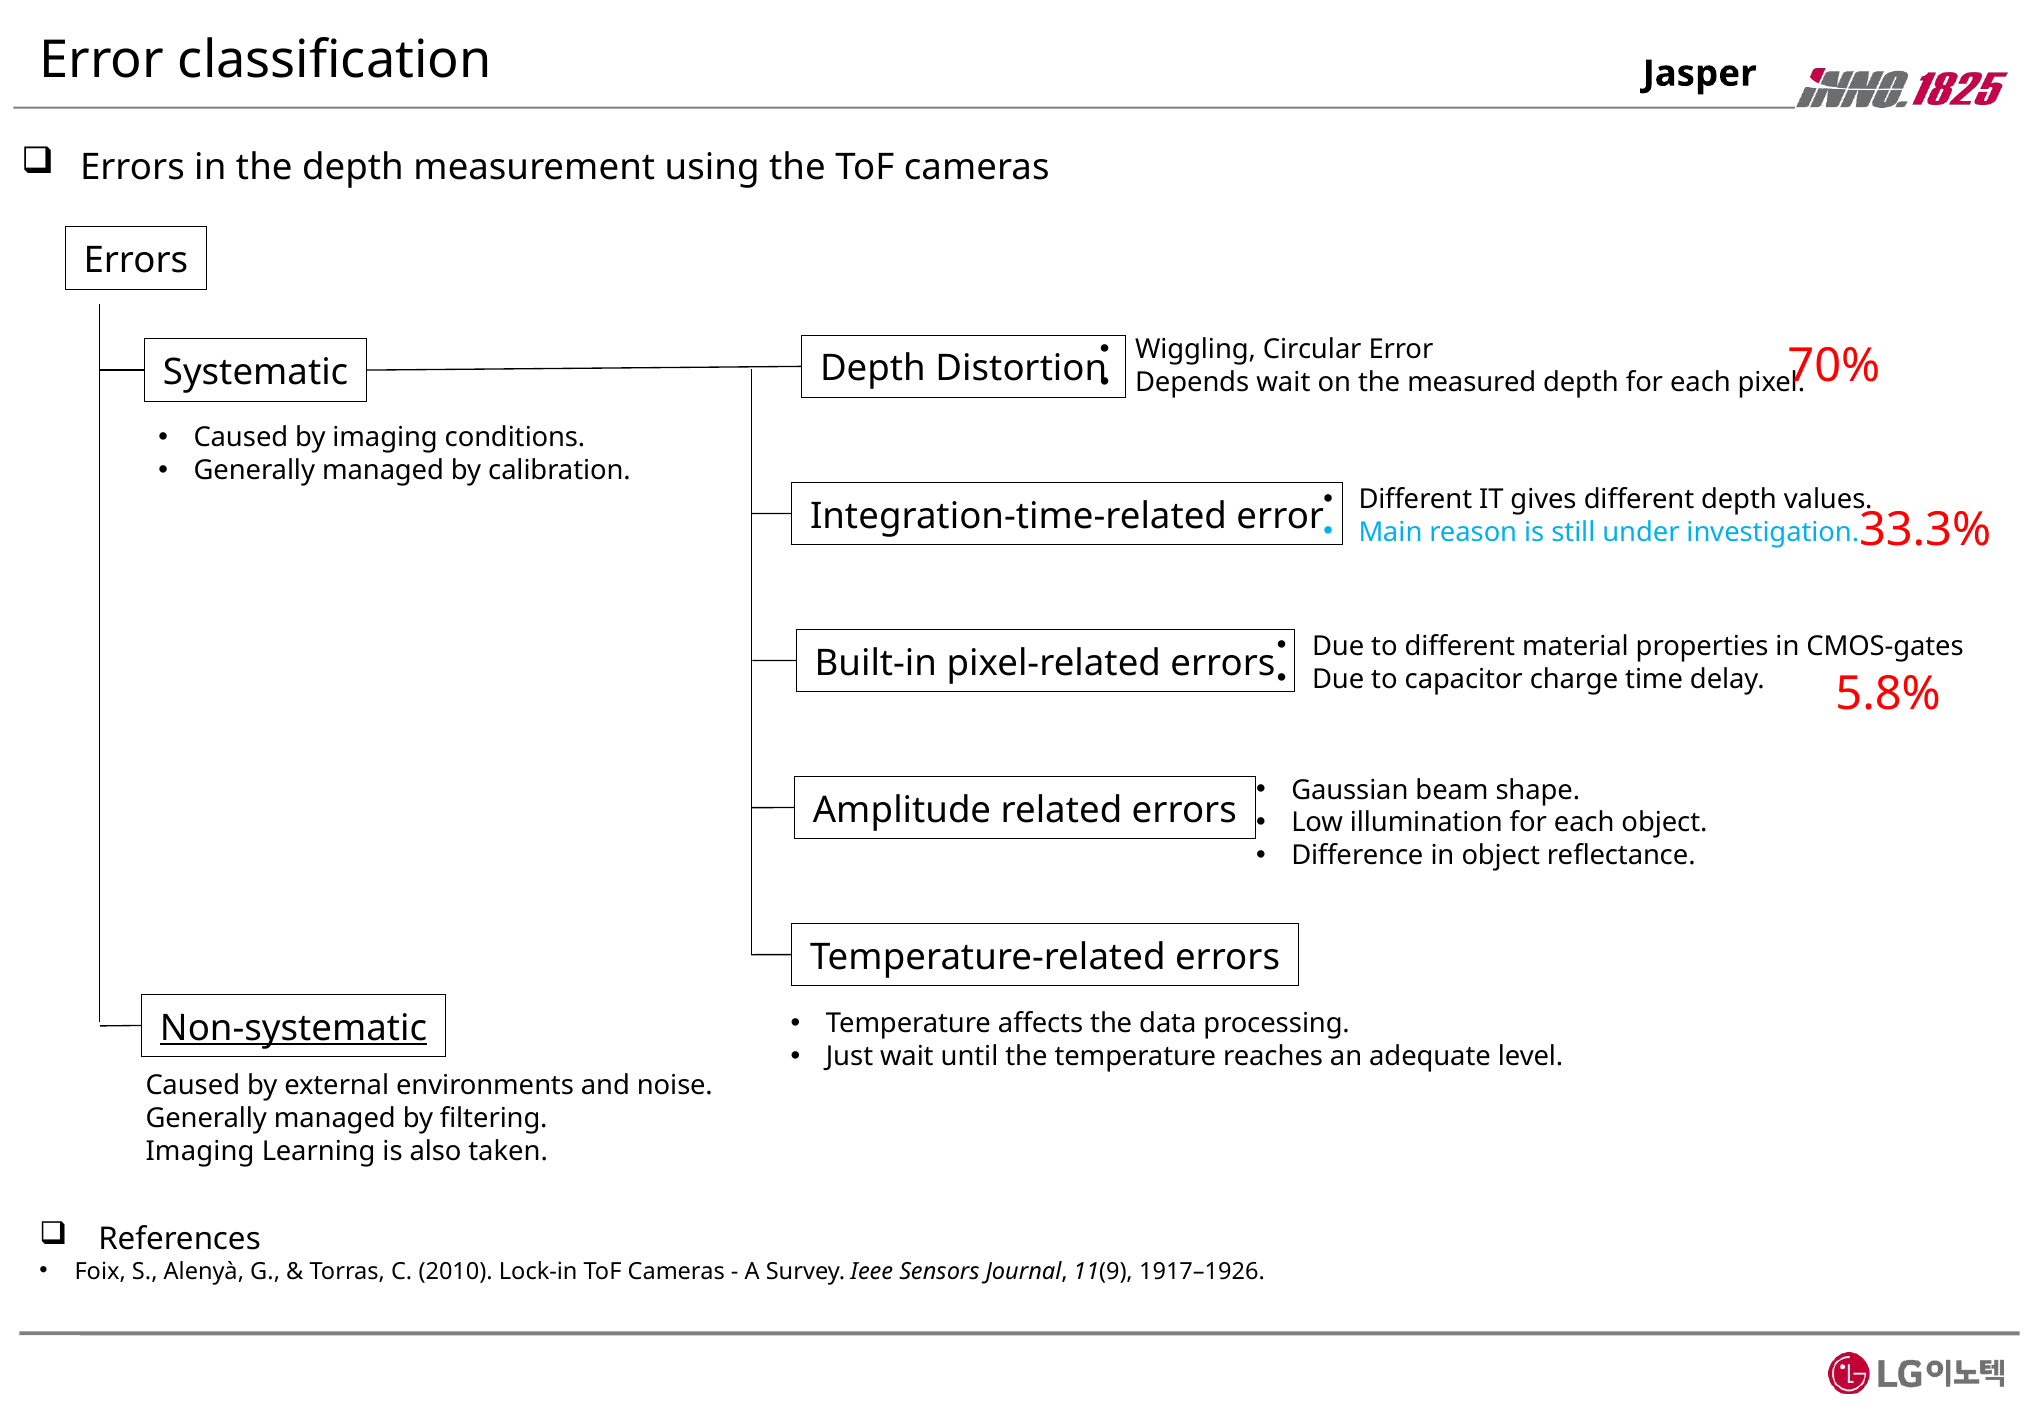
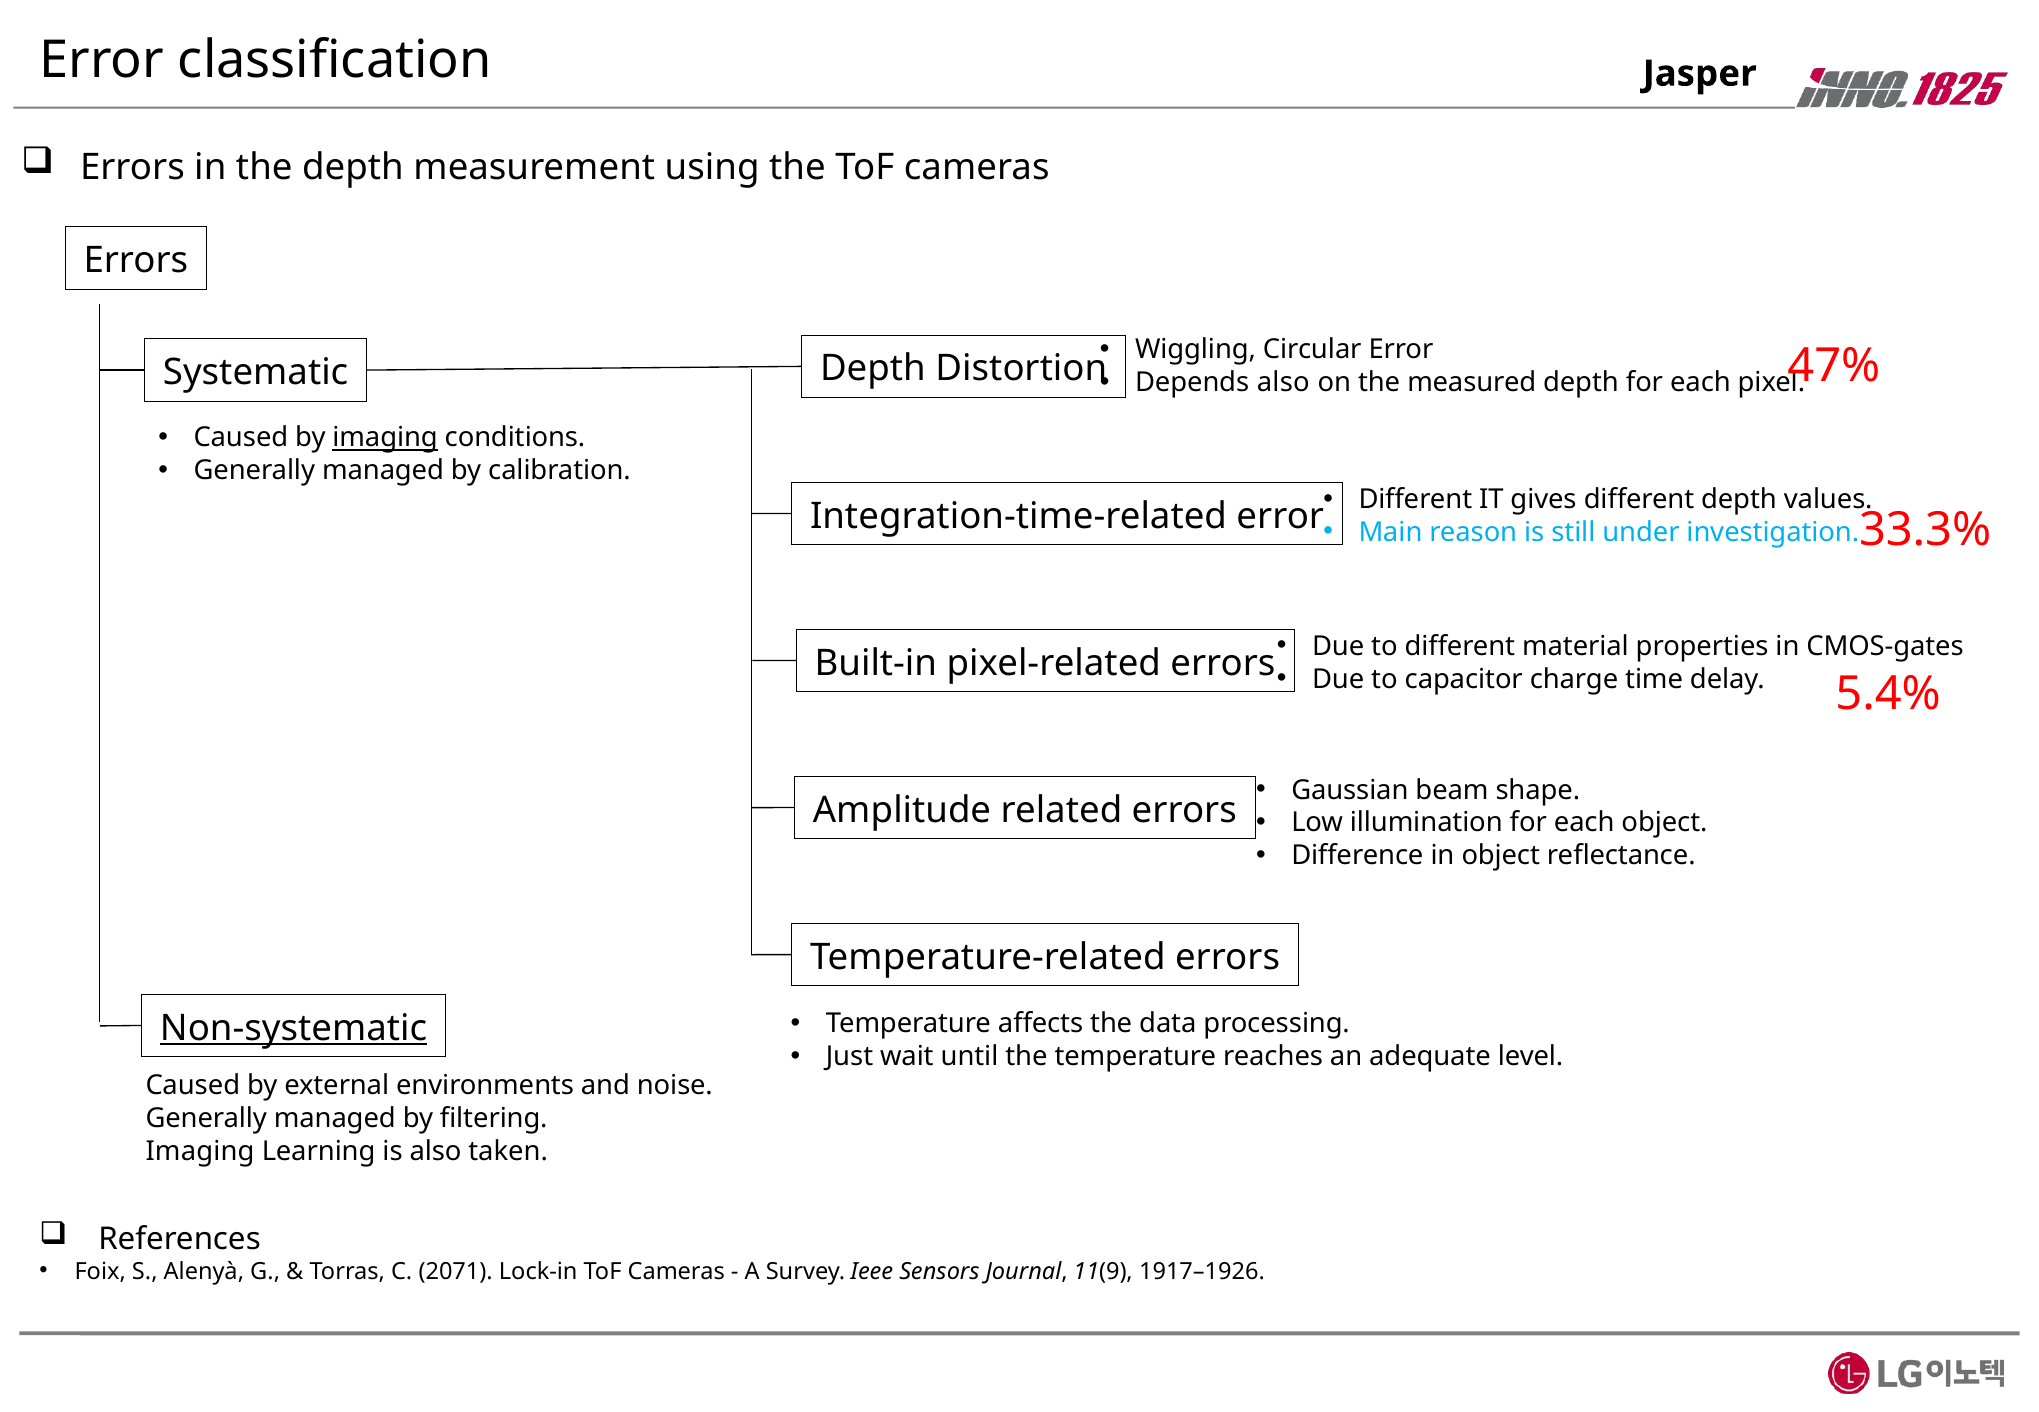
70%: 70% -> 47%
Depends wait: wait -> also
imaging at (385, 438) underline: none -> present
5.8%: 5.8% -> 5.4%
2010: 2010 -> 2071
